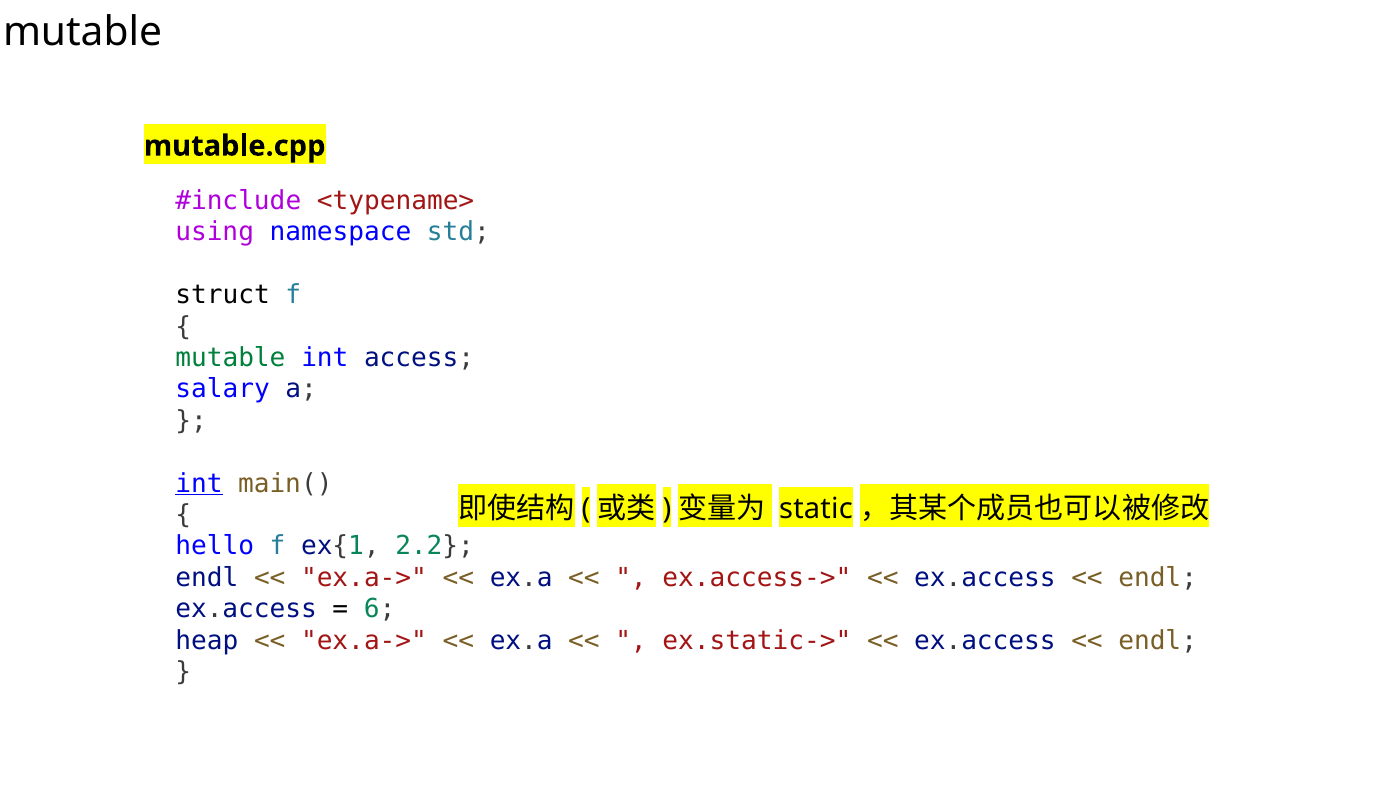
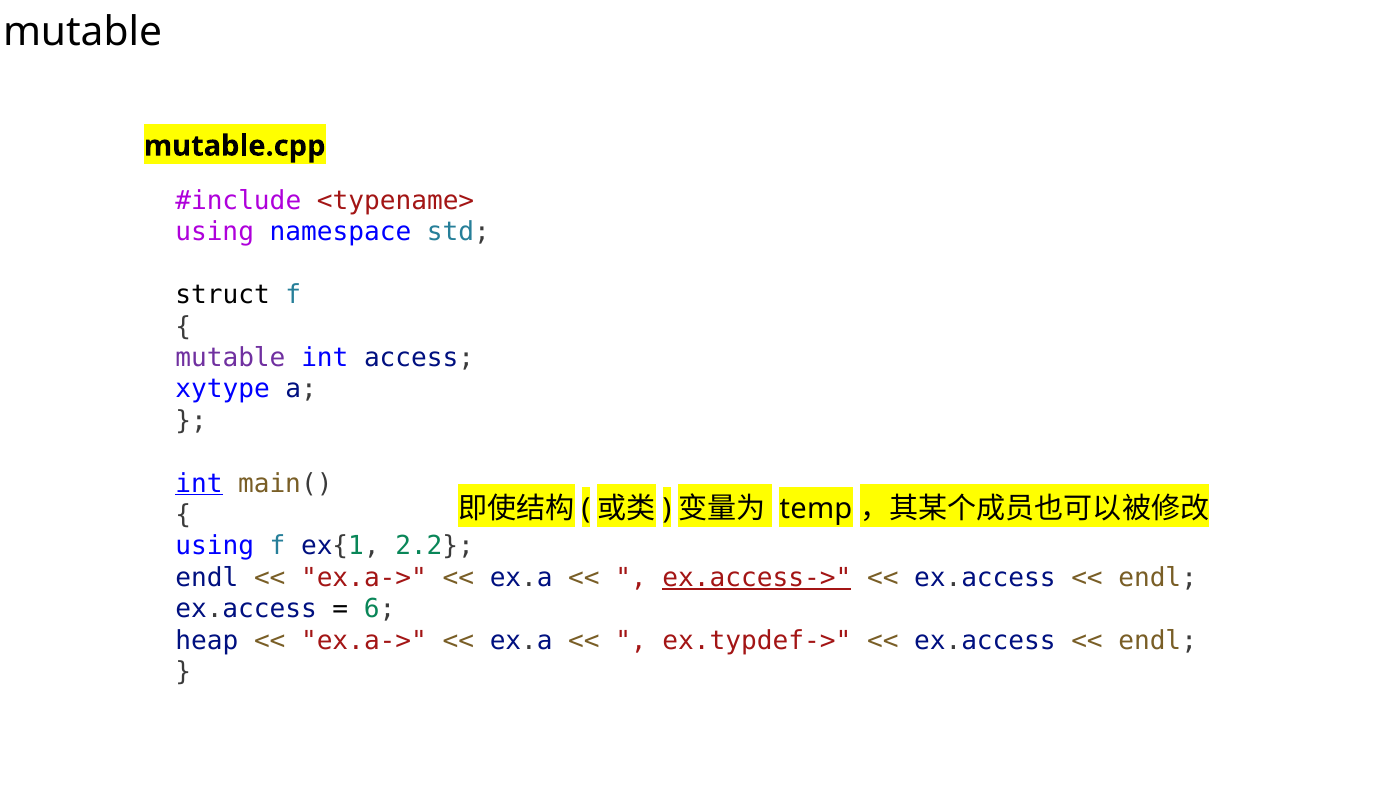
mutable at (230, 358) colour: green -> purple
salary: salary -> xytype
static: static -> temp
hello at (215, 546): hello -> using
ex.access-> underline: none -> present
ex.static->: ex.static-> -> ex.typdef->
